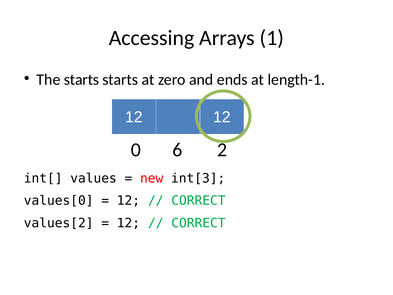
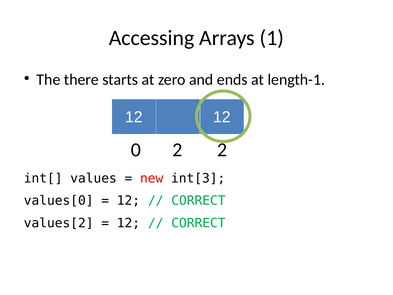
The starts: starts -> there
0 6: 6 -> 2
